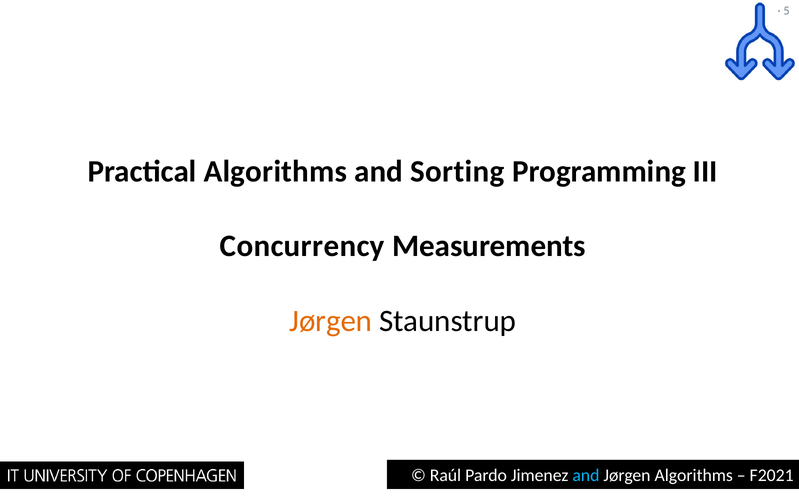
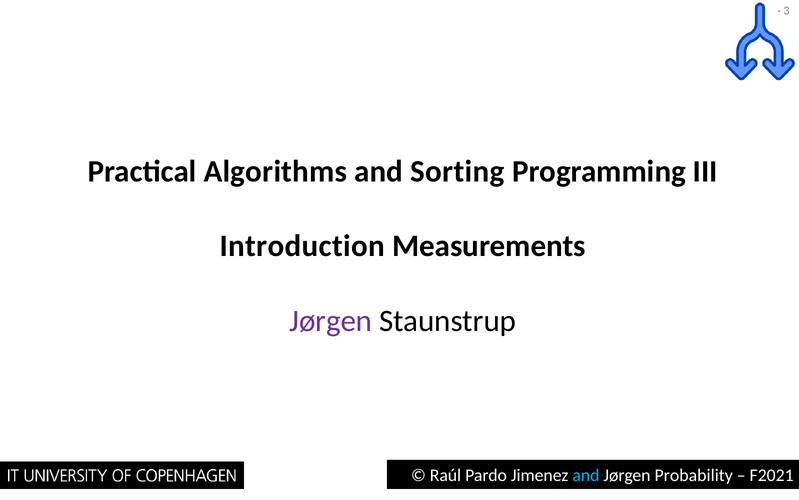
5: 5 -> 3
Concurrency: Concurrency -> Introduction
Jørgen at (331, 320) colour: orange -> purple
Jørgen Algorithms: Algorithms -> Probability
